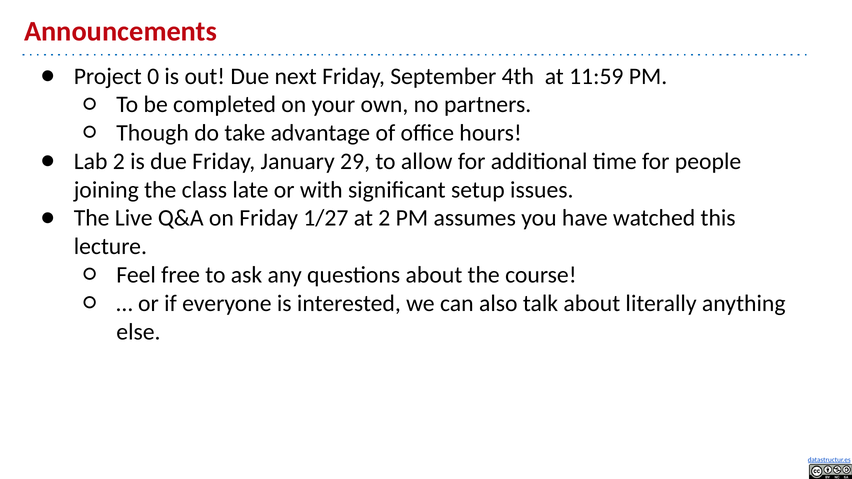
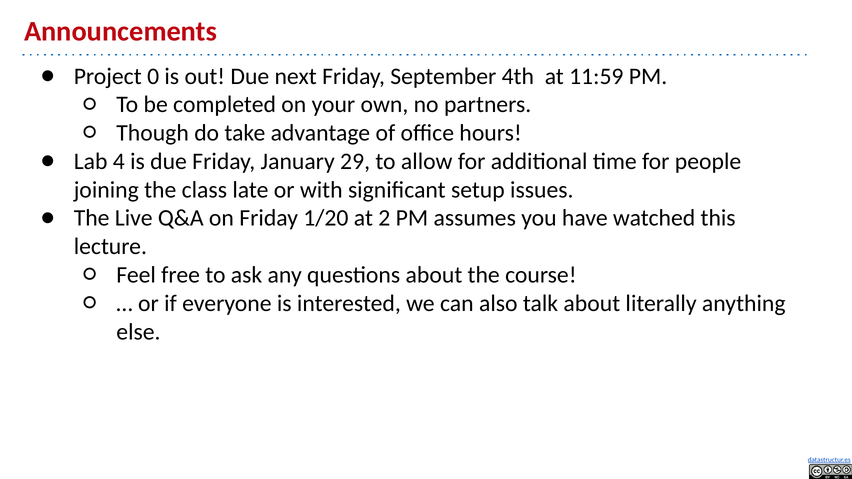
Lab 2: 2 -> 4
1/27: 1/27 -> 1/20
